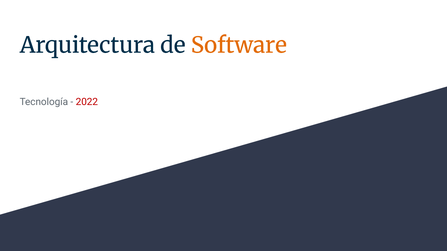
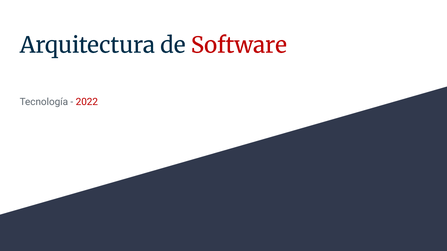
Software colour: orange -> red
